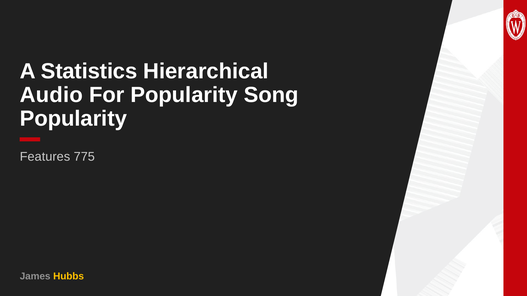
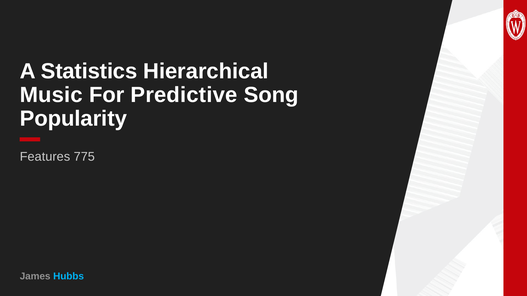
Audio: Audio -> Music
For Popularity: Popularity -> Predictive
Hubbs colour: yellow -> light blue
